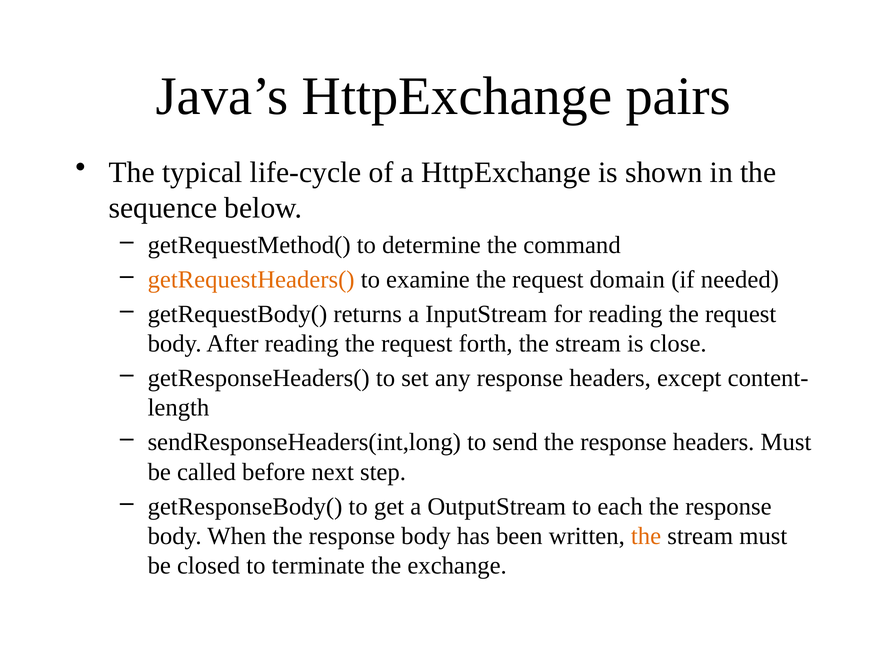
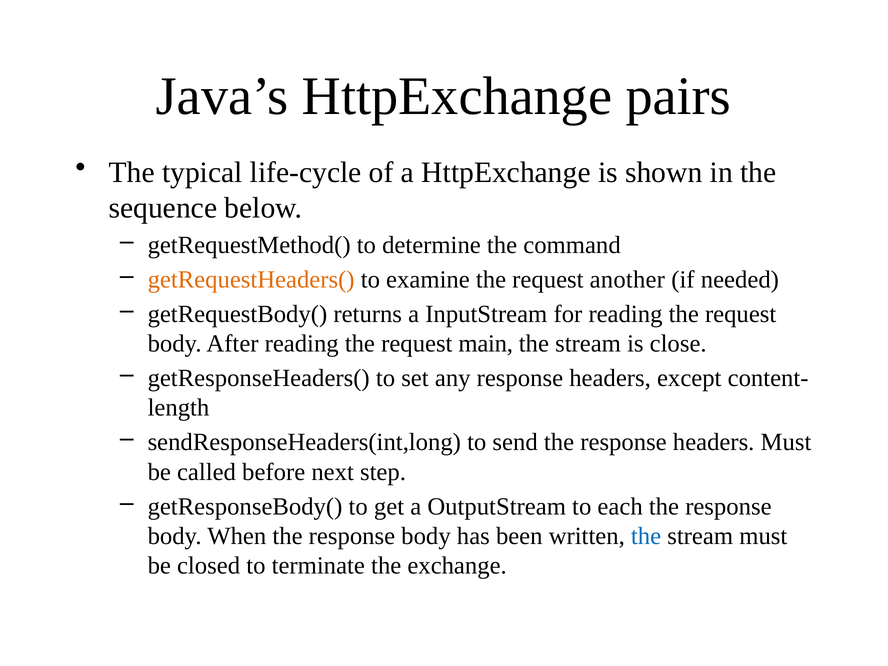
domain: domain -> another
forth: forth -> main
the at (646, 536) colour: orange -> blue
